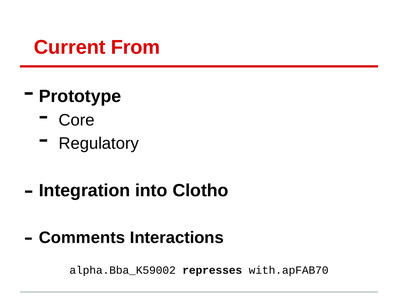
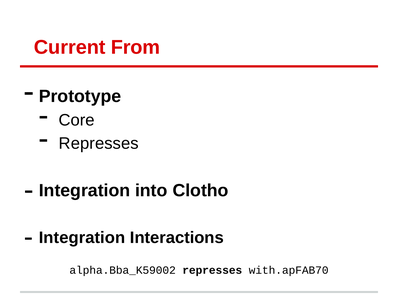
Regulatory at (99, 143): Regulatory -> Represses
Comments at (82, 237): Comments -> Integration
